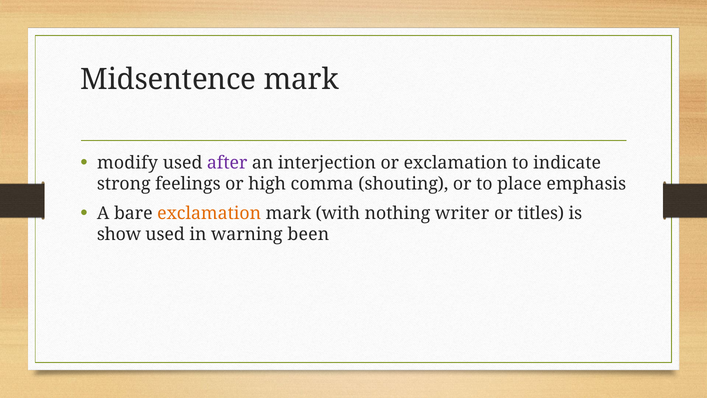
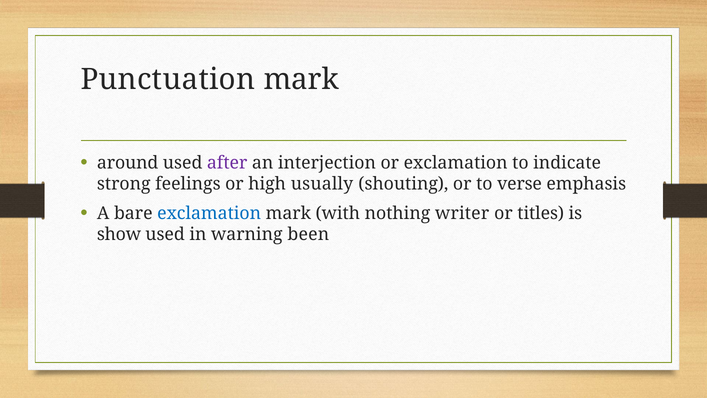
Midsentence: Midsentence -> Punctuation
modify: modify -> around
comma: comma -> usually
place: place -> verse
exclamation at (209, 213) colour: orange -> blue
